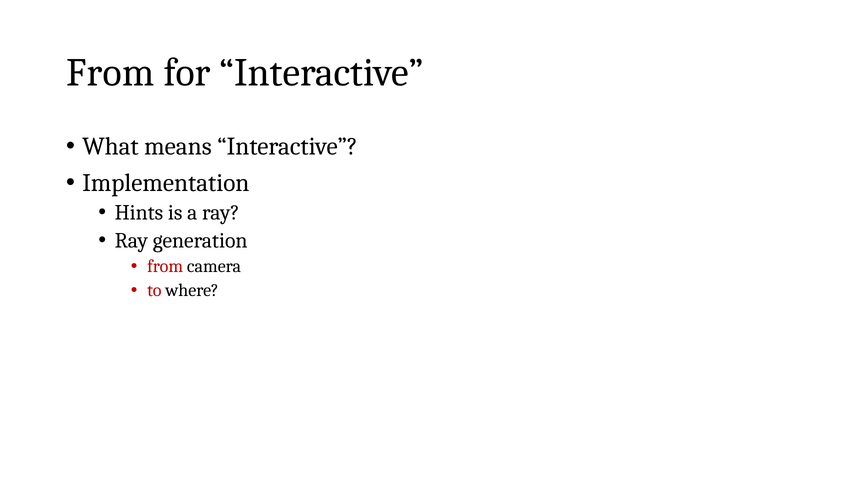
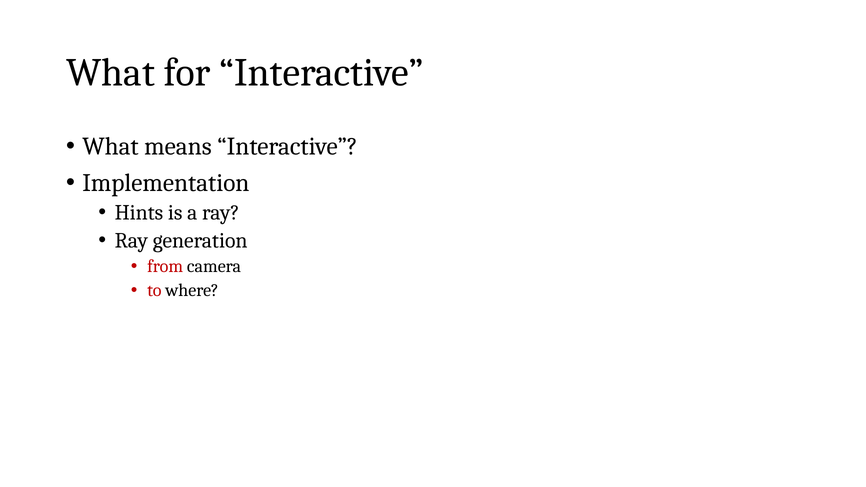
From at (110, 73): From -> What
